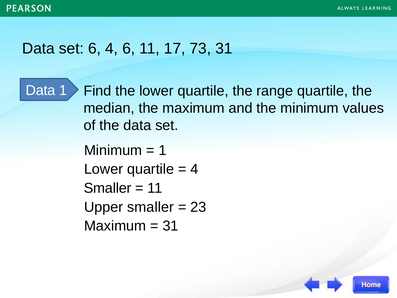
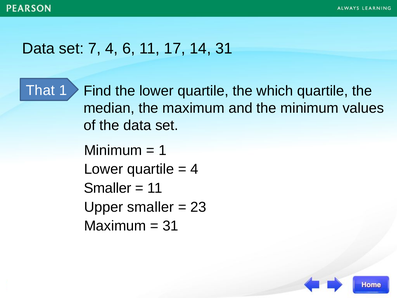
set 6: 6 -> 7
73: 73 -> 14
Data at (41, 90): Data -> That
range: range -> which
